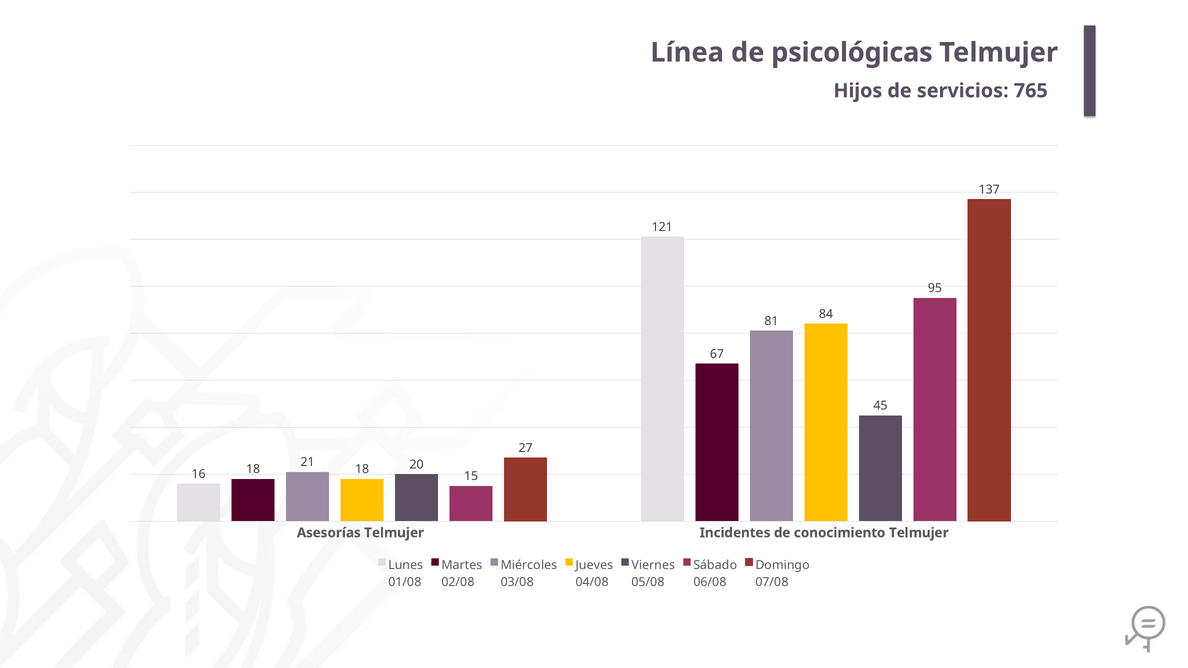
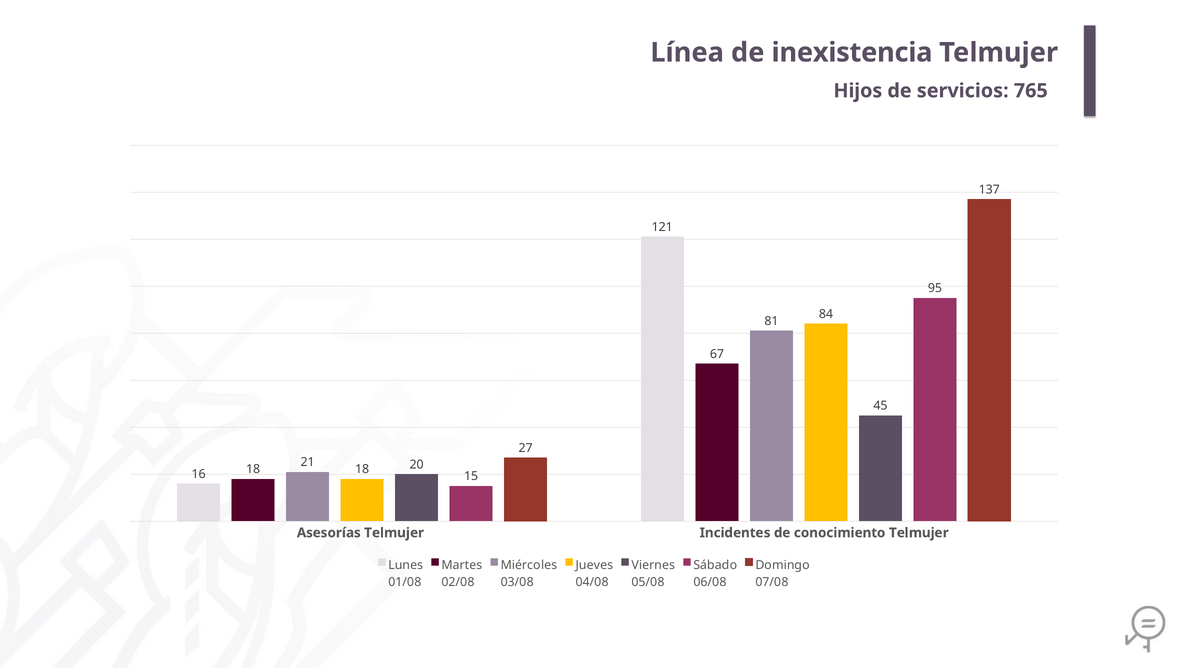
psicológicas: psicológicas -> inexistencia
